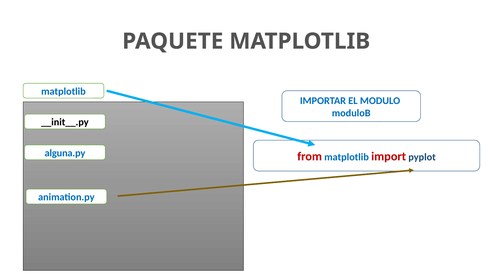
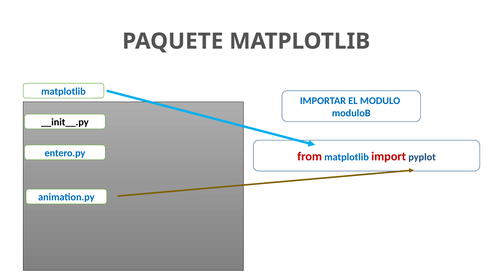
alguna.py: alguna.py -> entero.py
